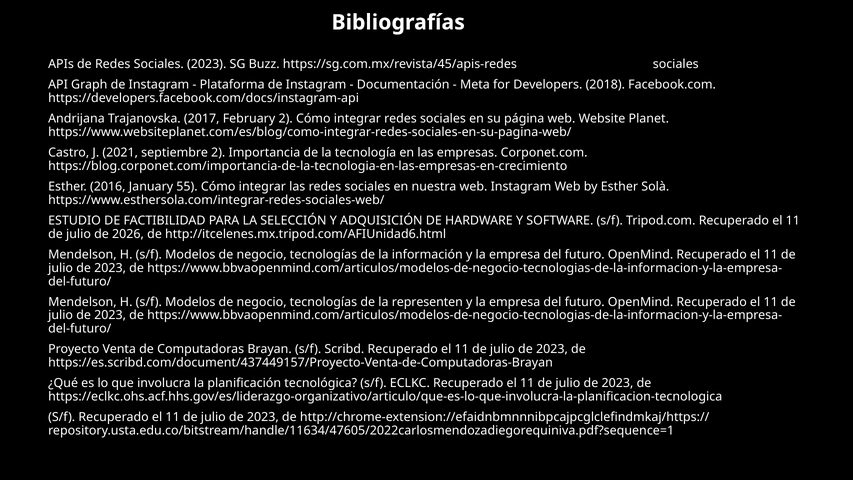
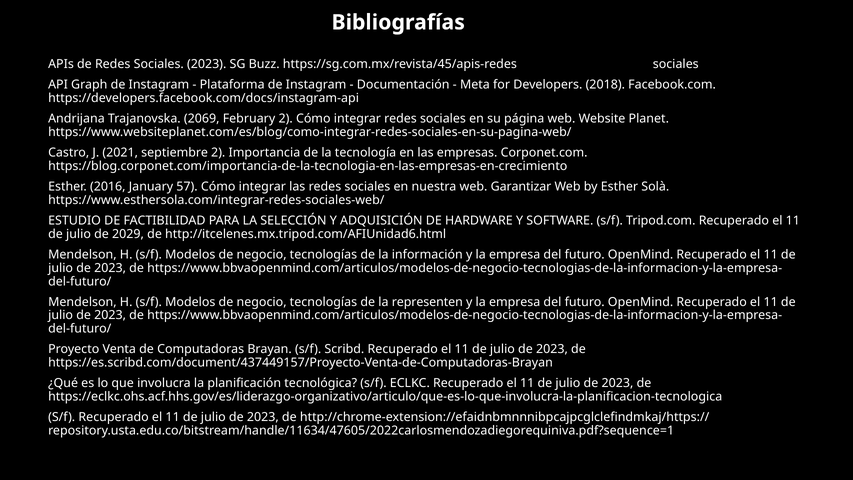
2017: 2017 -> 2069
55: 55 -> 57
web Instagram: Instagram -> Garantizar
2026: 2026 -> 2029
